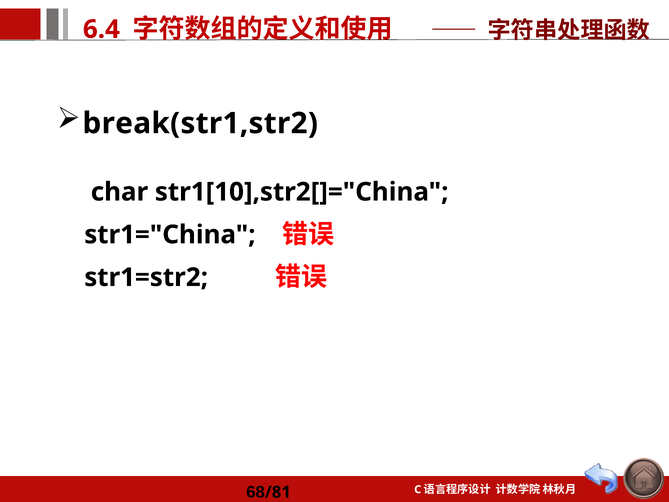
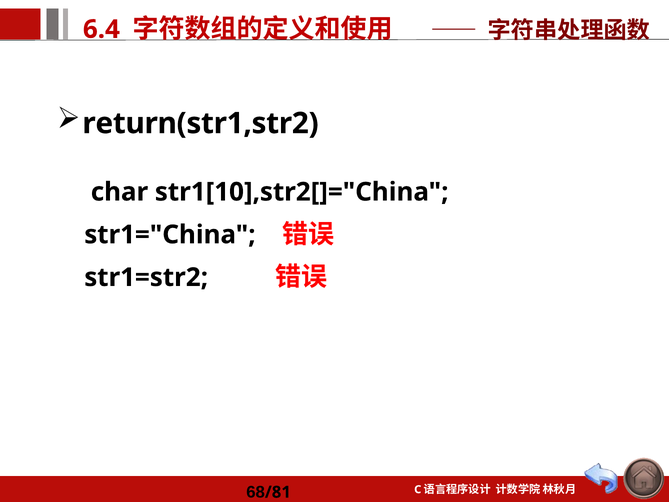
break(str1,str2: break(str1,str2 -> return(str1,str2
